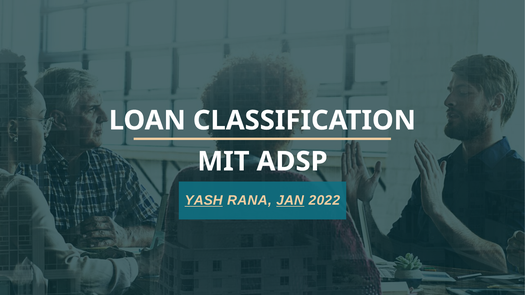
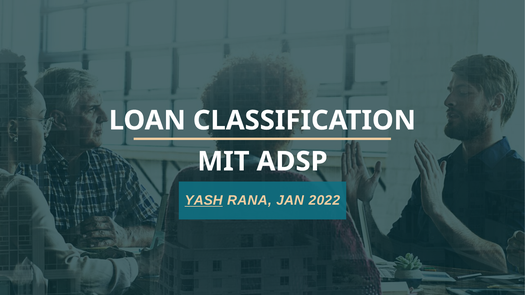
JAN underline: present -> none
